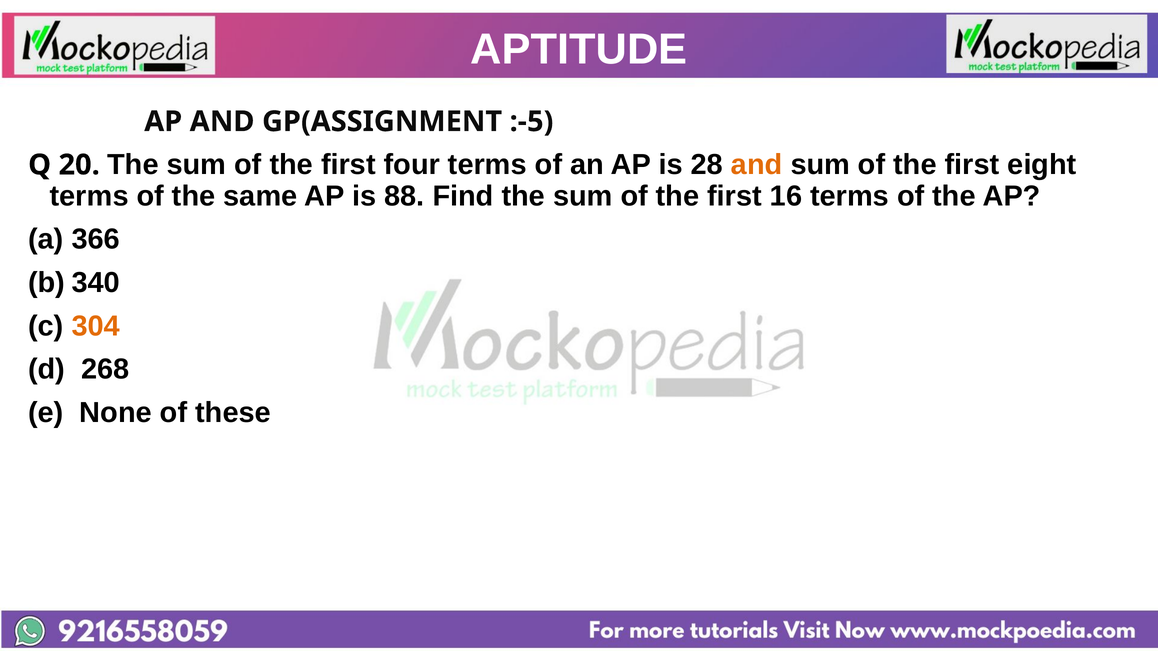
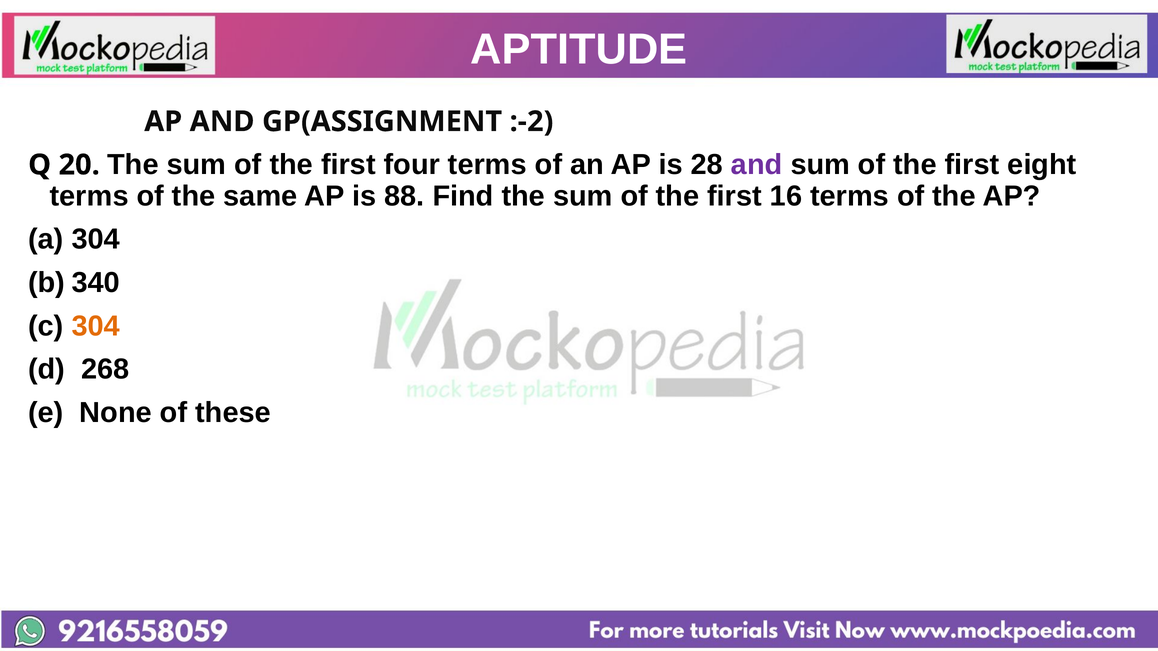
:-5: :-5 -> :-2
and at (757, 165) colour: orange -> purple
366 at (96, 240): 366 -> 304
